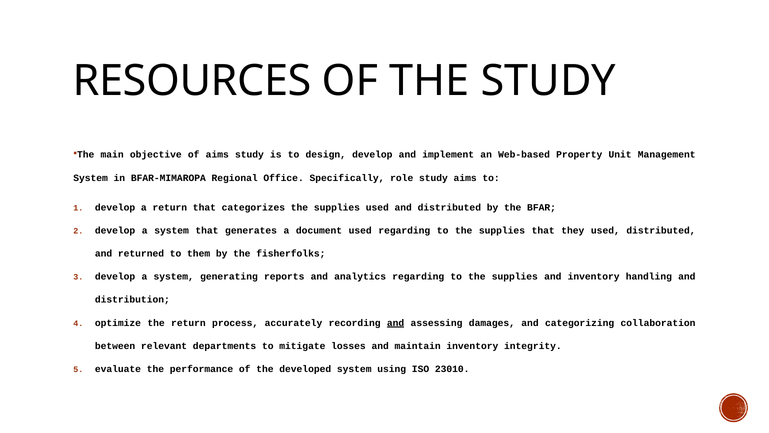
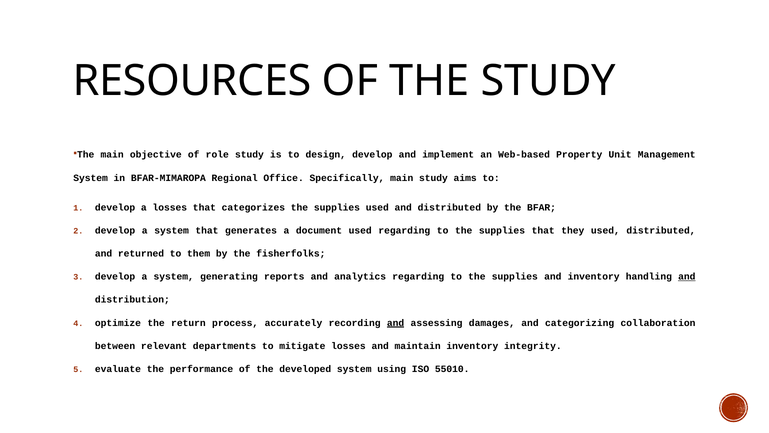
of aims: aims -> role
Specifically role: role -> main
a return: return -> losses
and at (687, 276) underline: none -> present
23010: 23010 -> 55010
